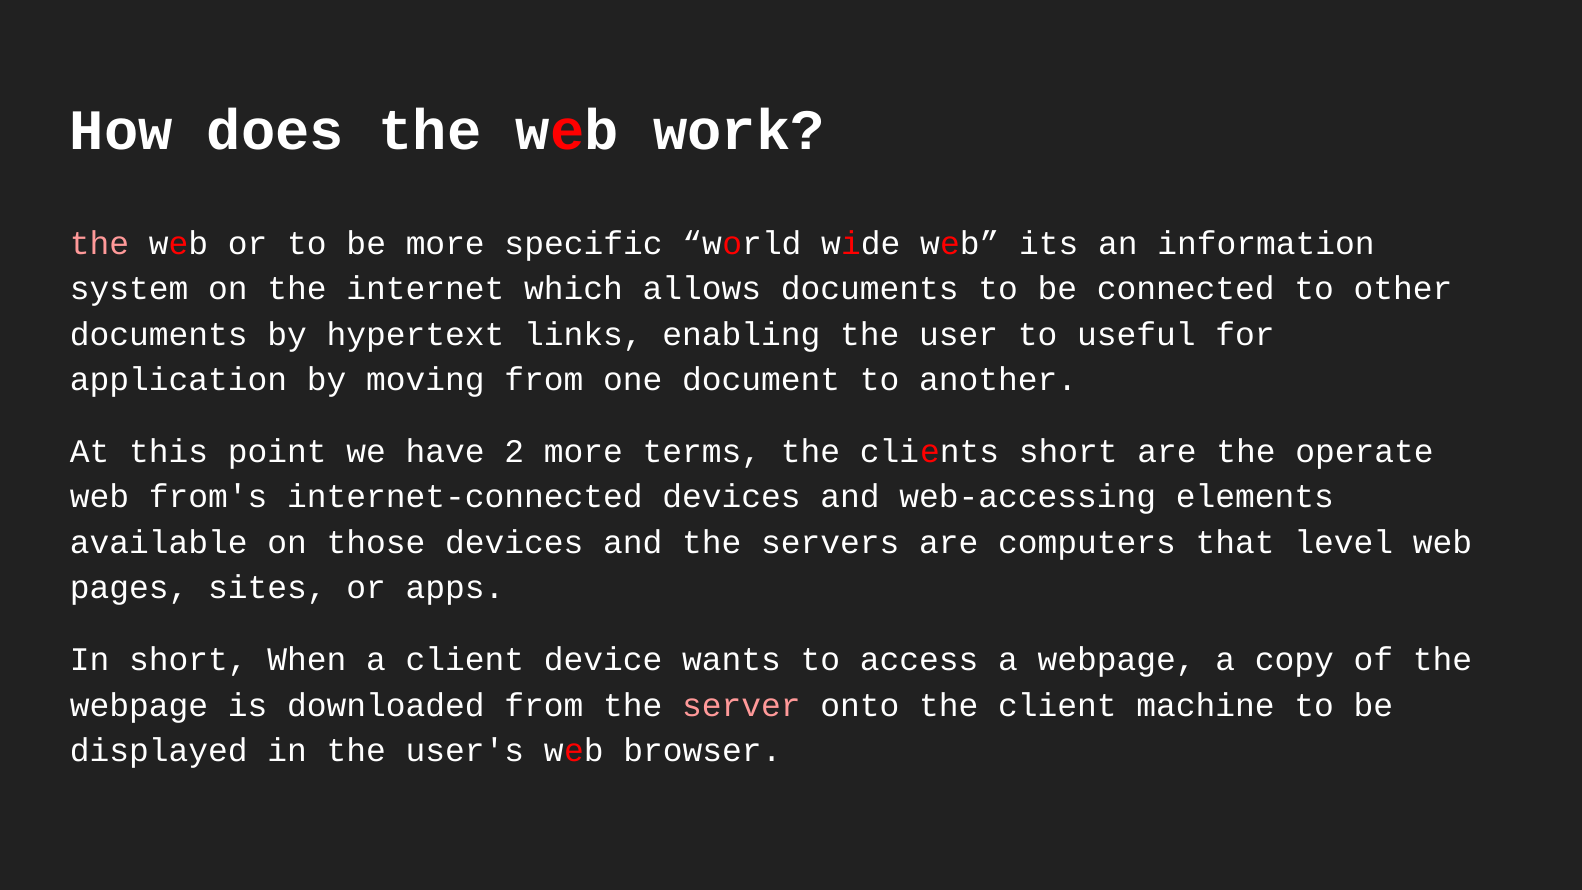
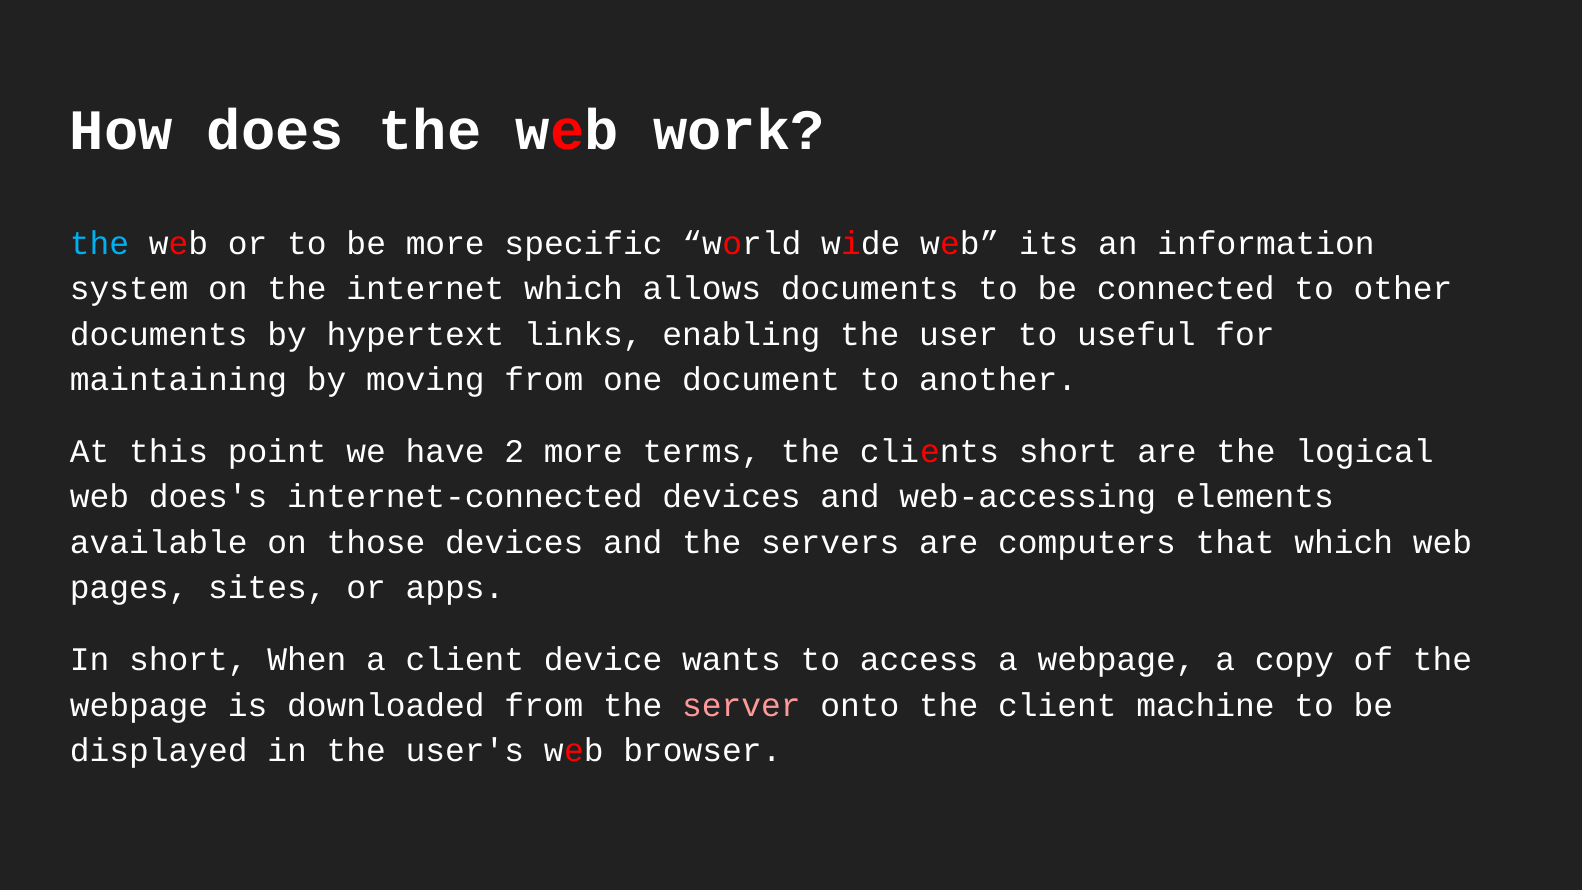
the at (99, 243) colour: pink -> light blue
application: application -> maintaining
operate: operate -> logical
from's: from's -> does's
that level: level -> which
